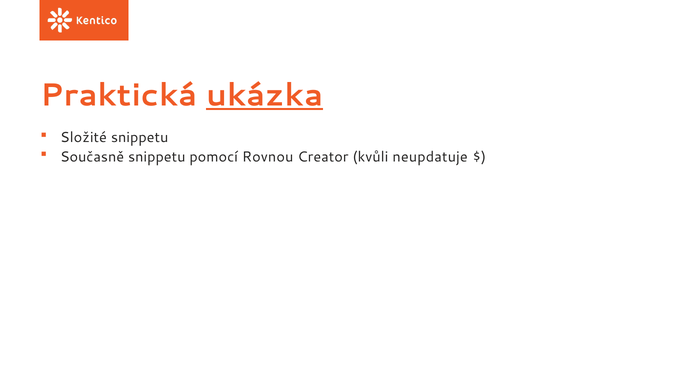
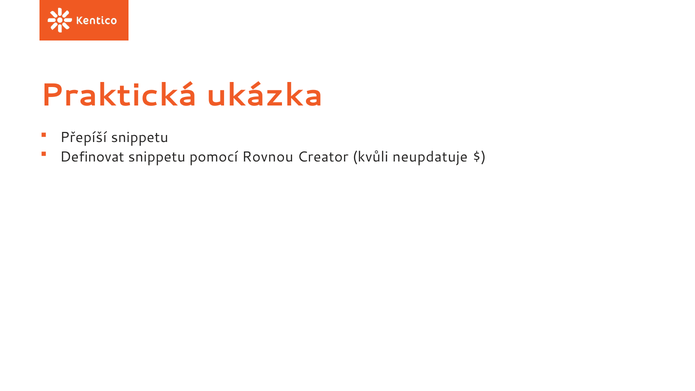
ukázka underline: present -> none
Složité: Složité -> Přepíší
Současně: Současně -> Definovat
